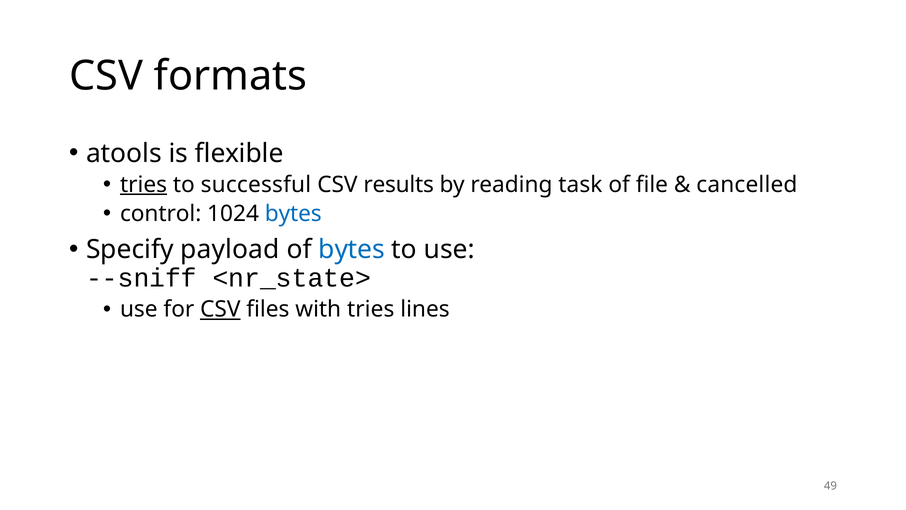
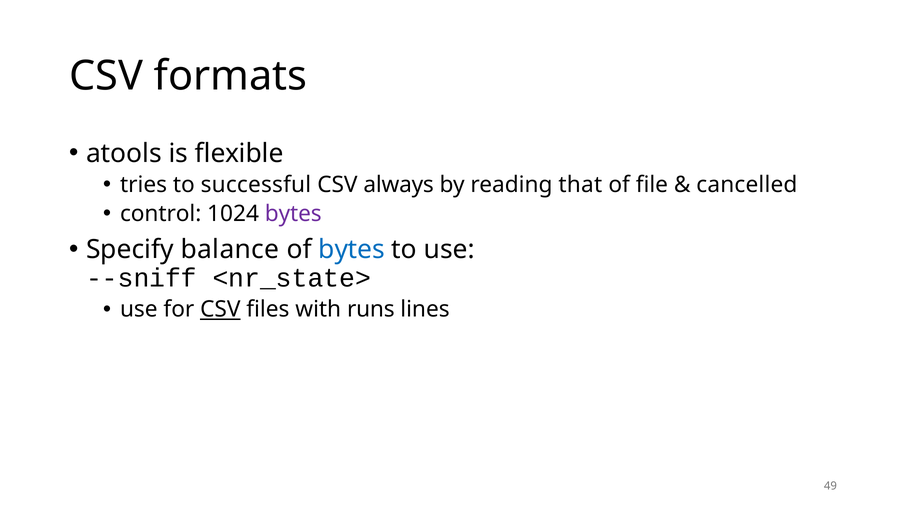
tries at (144, 184) underline: present -> none
results: results -> always
task: task -> that
bytes at (293, 214) colour: blue -> purple
payload: payload -> balance
with tries: tries -> runs
